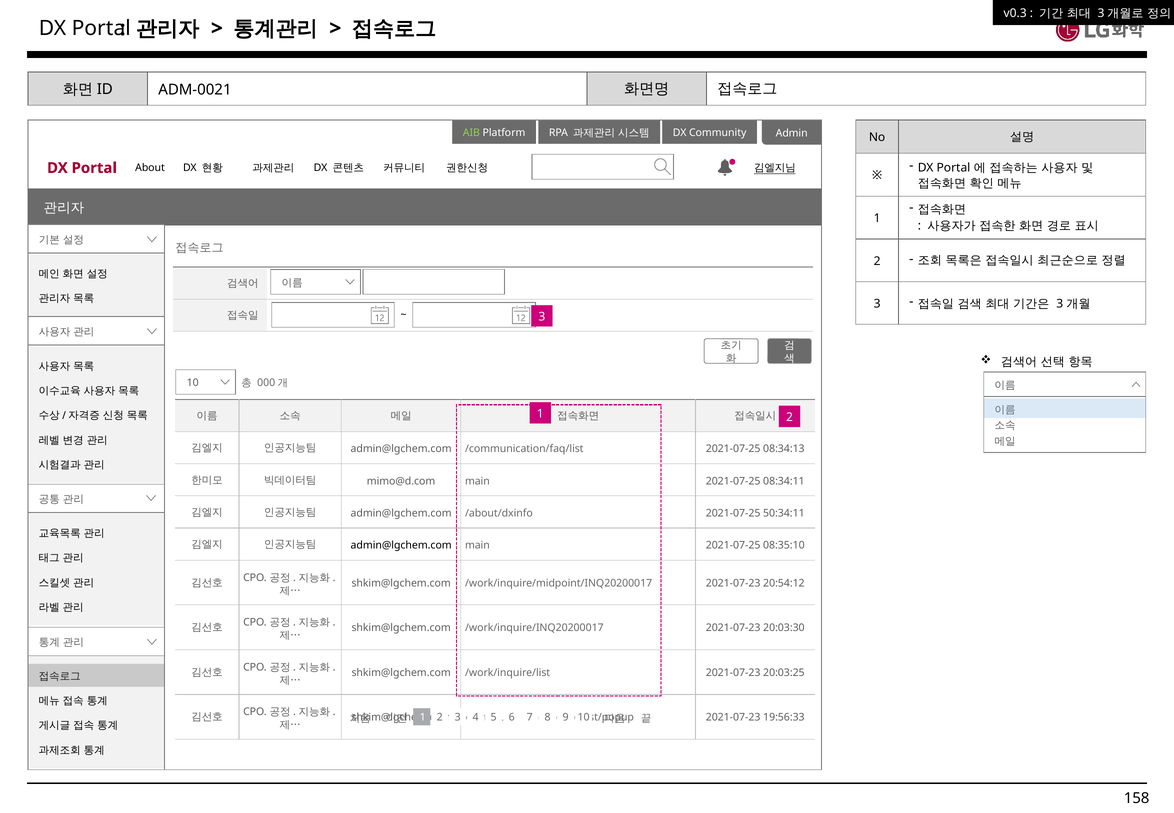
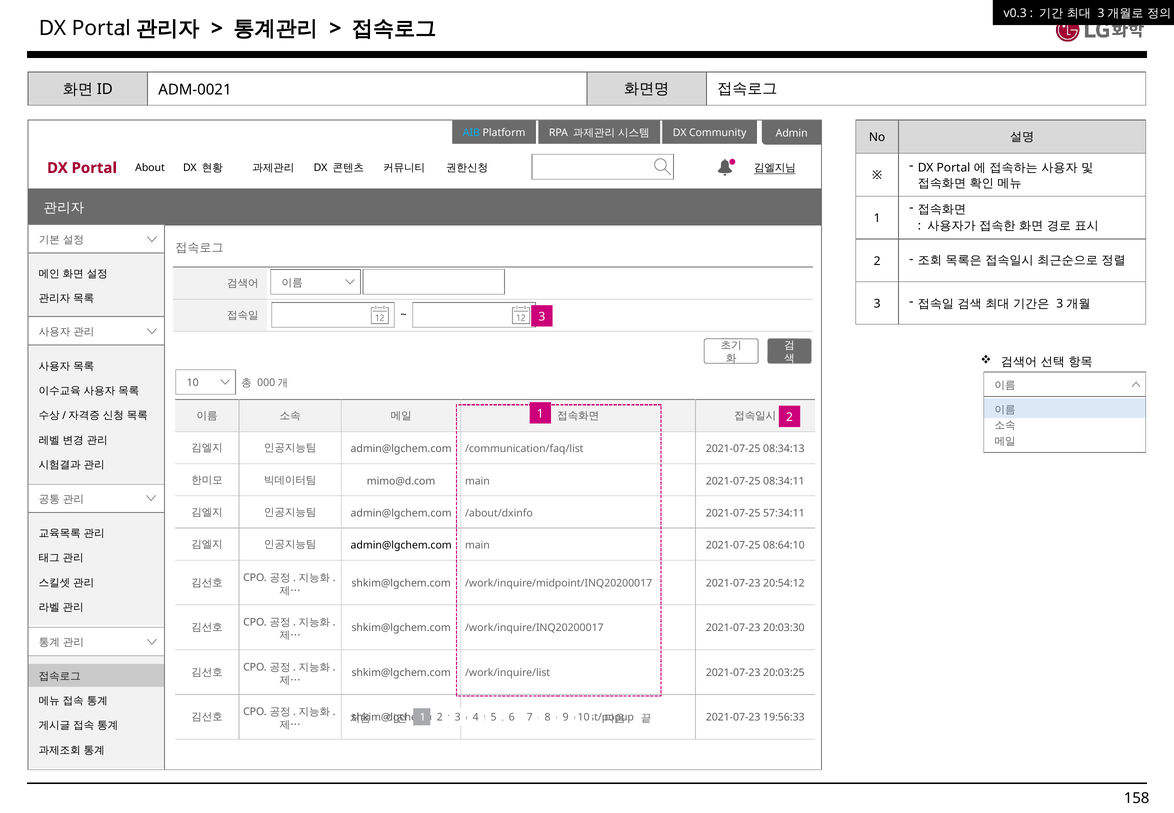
AIB colour: light green -> light blue
50:34:11: 50:34:11 -> 57:34:11
08:35:10: 08:35:10 -> 08:64:10
